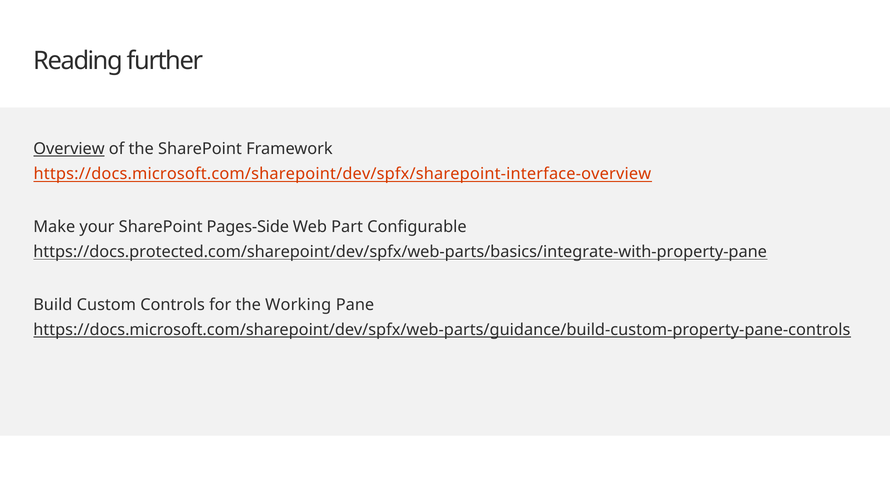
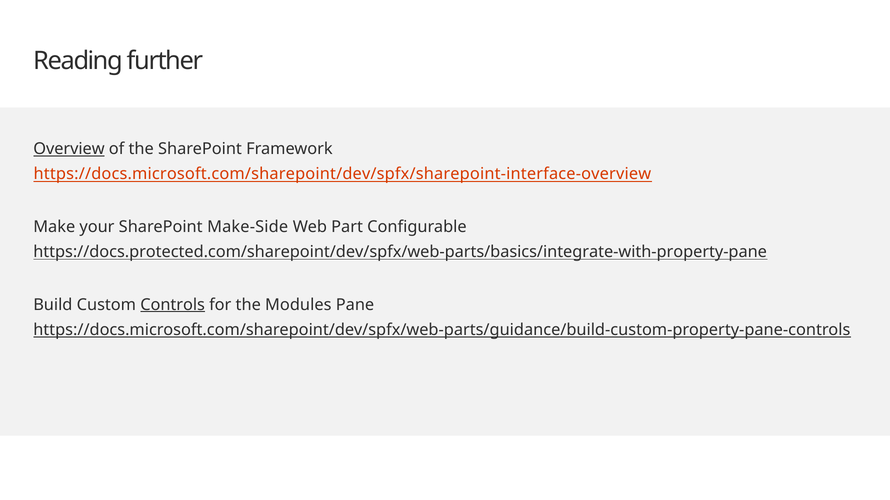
Pages-Side: Pages-Side -> Make-Side
Controls underline: none -> present
Working: Working -> Modules
